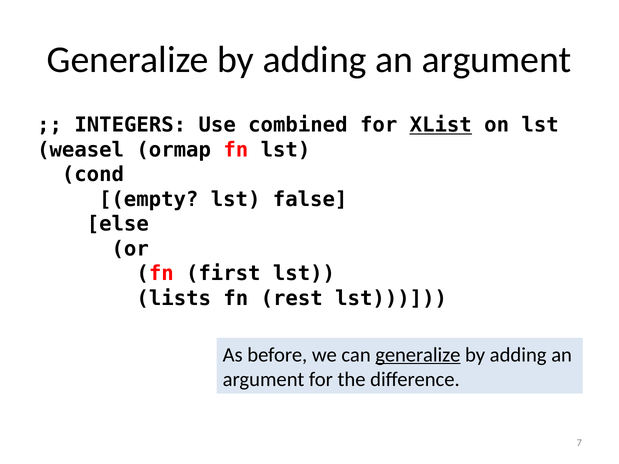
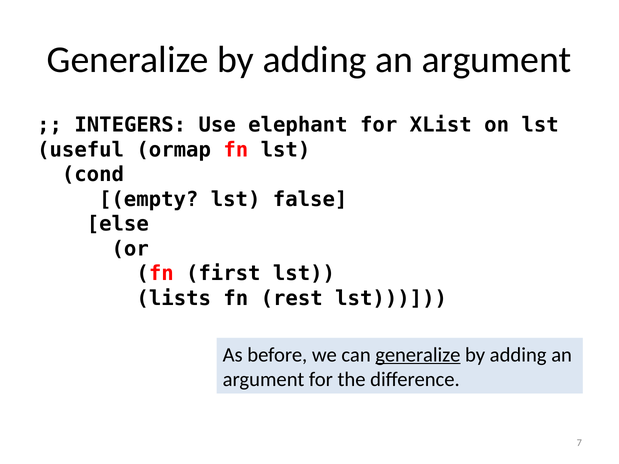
combined: combined -> elephant
XList underline: present -> none
weasel: weasel -> useful
